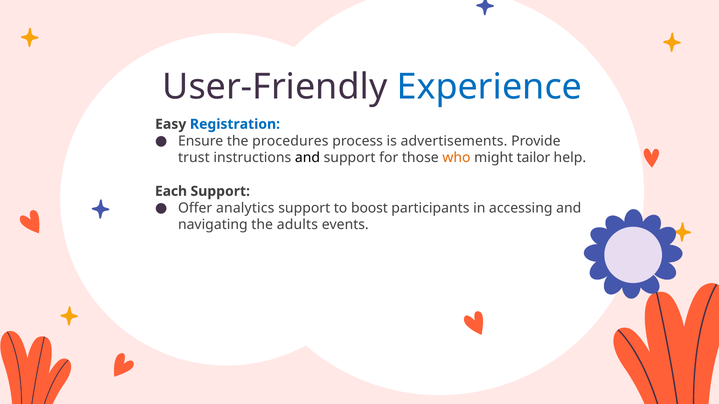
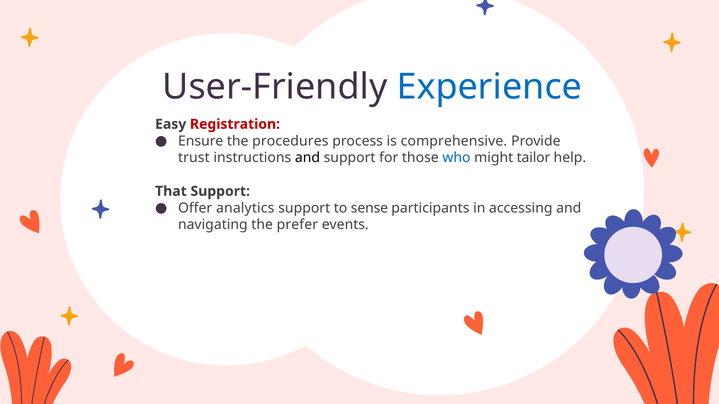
Registration colour: blue -> red
advertisements: advertisements -> comprehensive
who colour: orange -> blue
Each: Each -> That
boost: boost -> sense
adults: adults -> prefer
